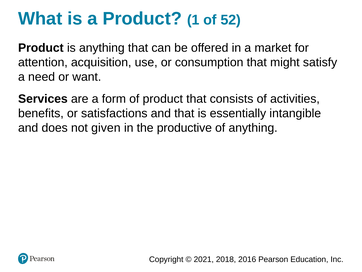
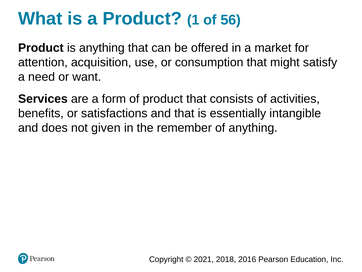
52: 52 -> 56
productive: productive -> remember
